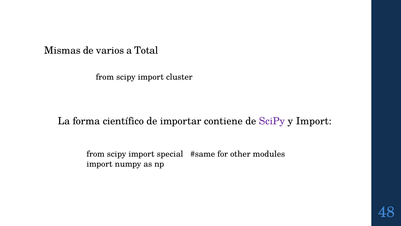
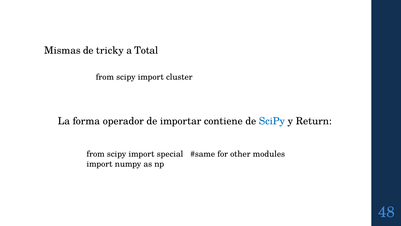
varios: varios -> tricky
científico: científico -> operador
SciPy at (272, 121) colour: purple -> blue
y Import: Import -> Return
